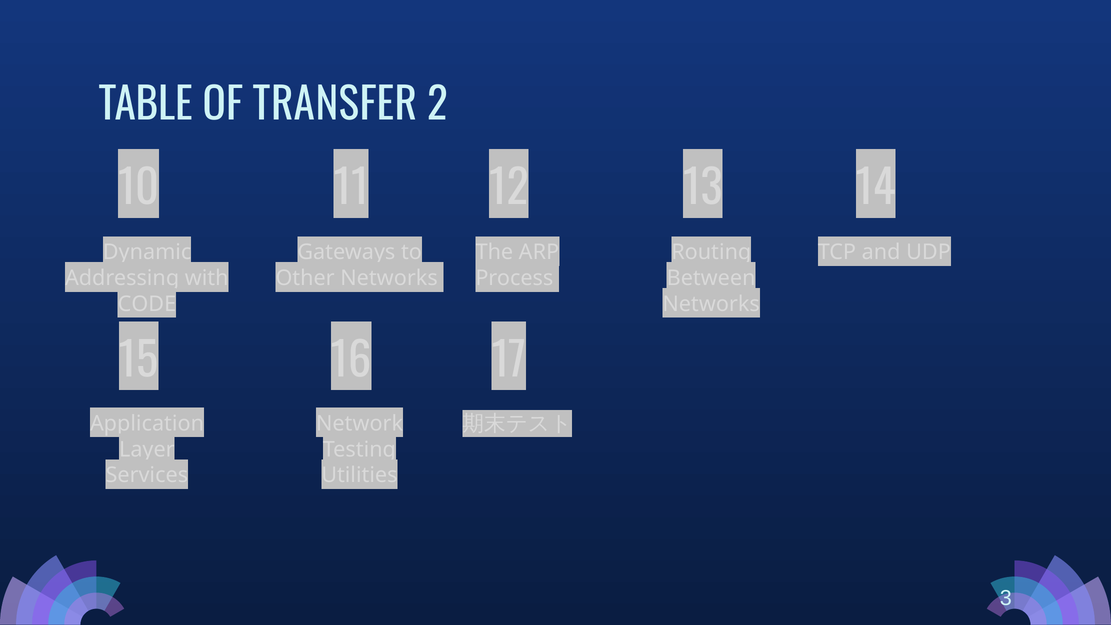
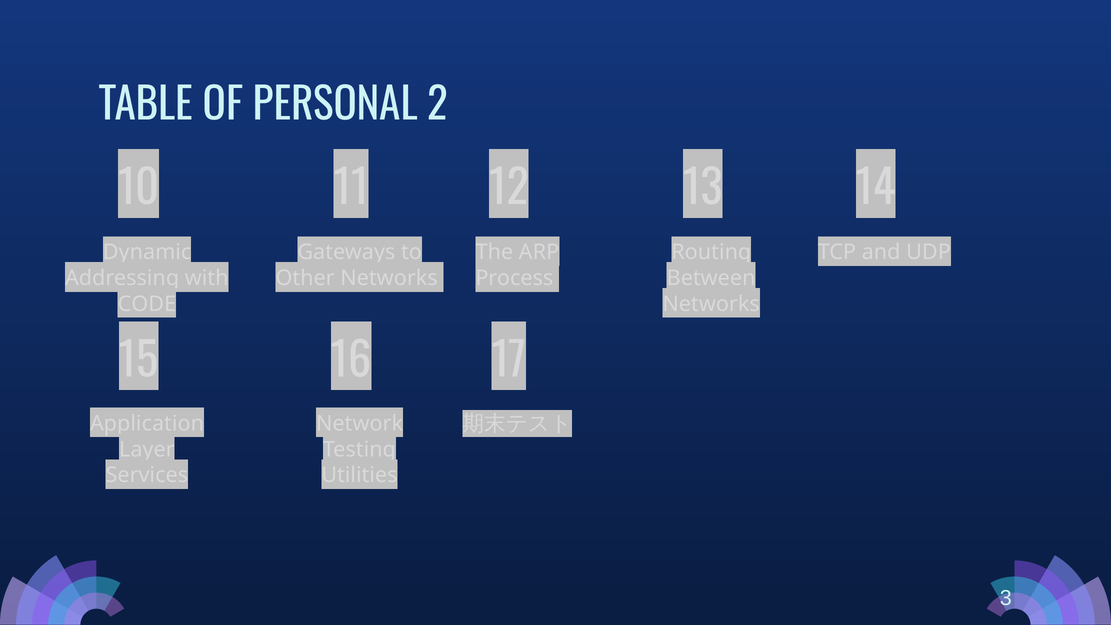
TRANSFER: TRANSFER -> PERSONAL
